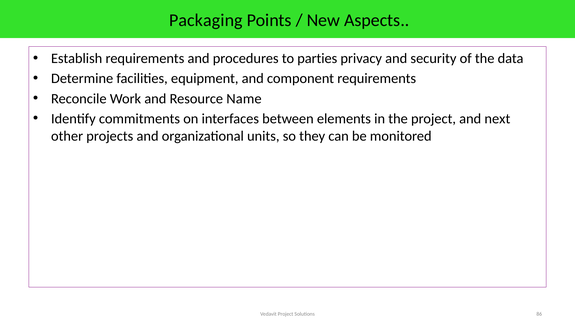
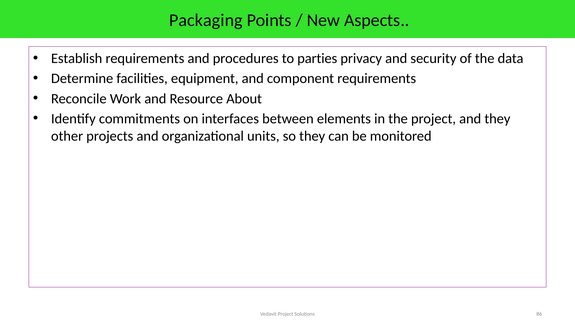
Name: Name -> About
and next: next -> they
